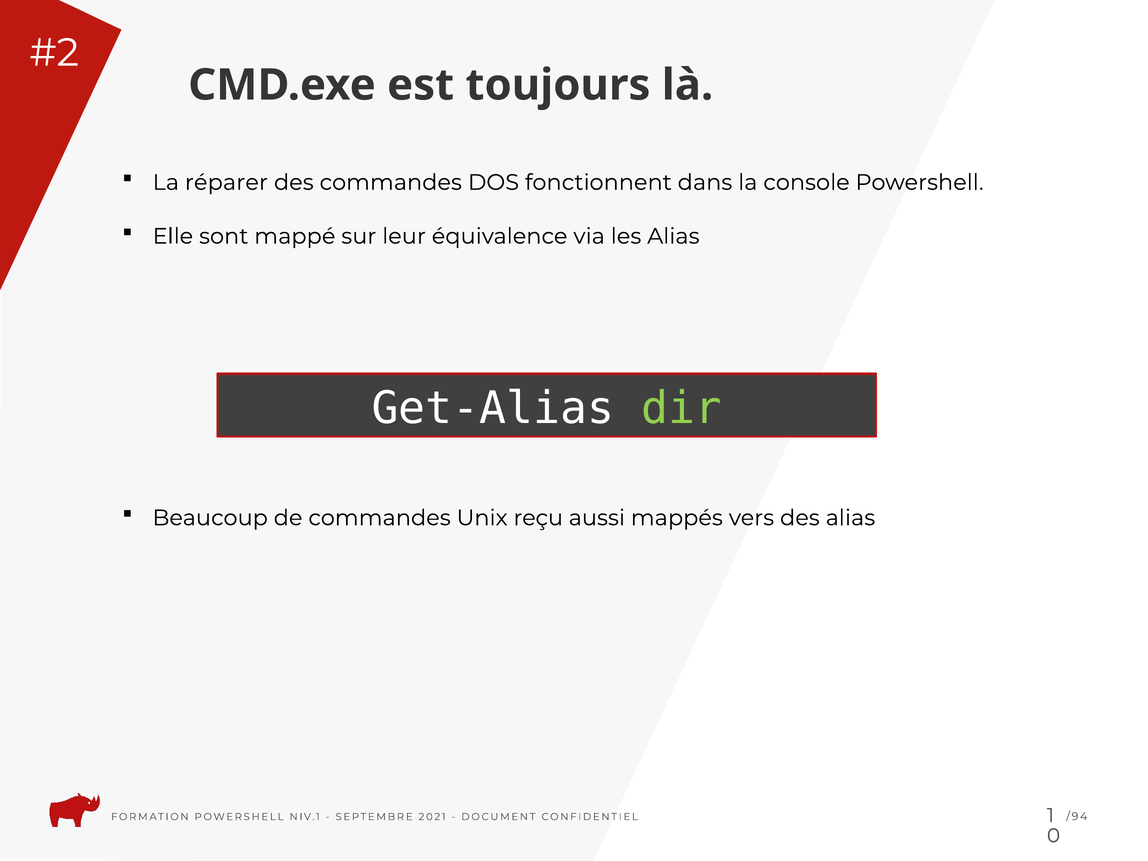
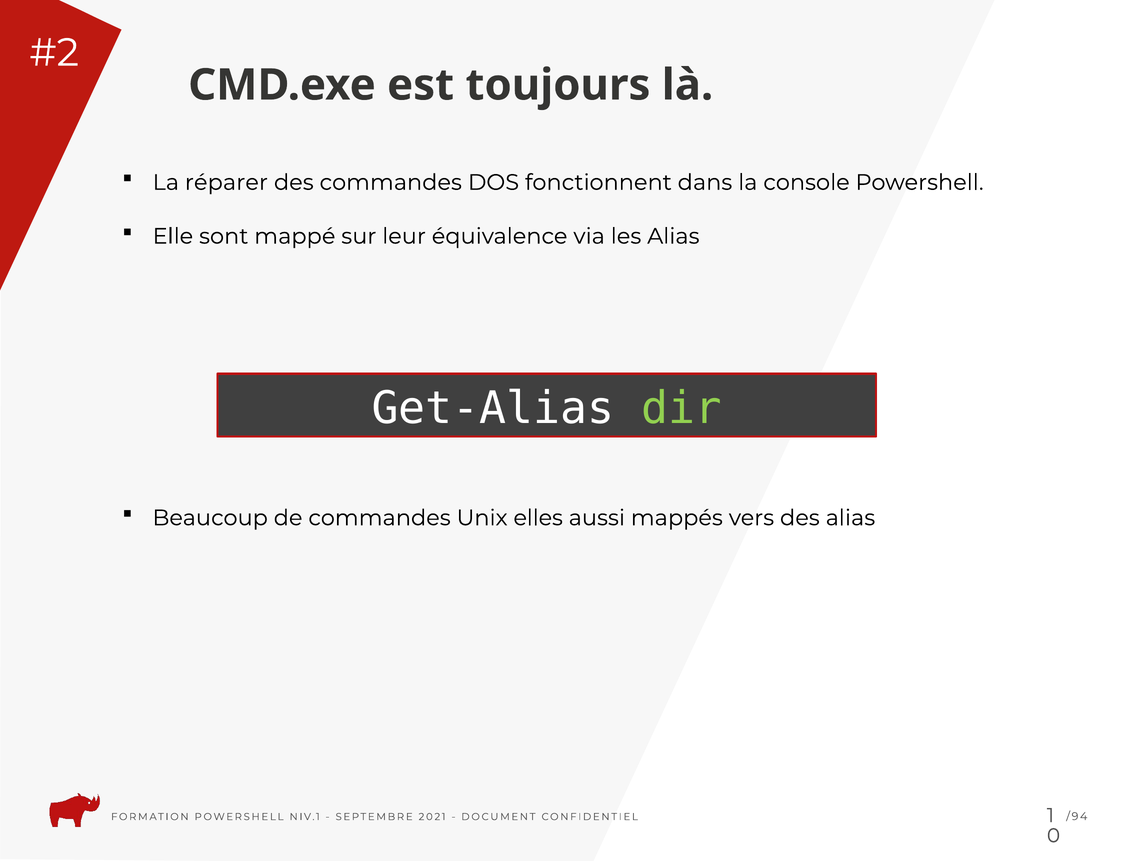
reçu: reçu -> elles
